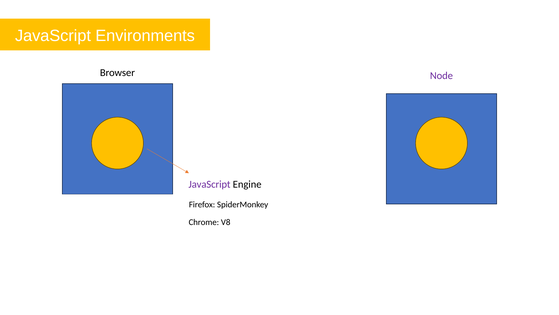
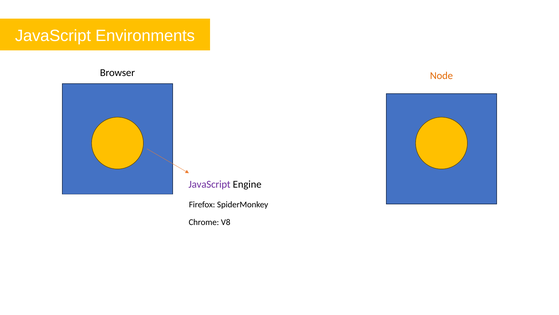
Node colour: purple -> orange
